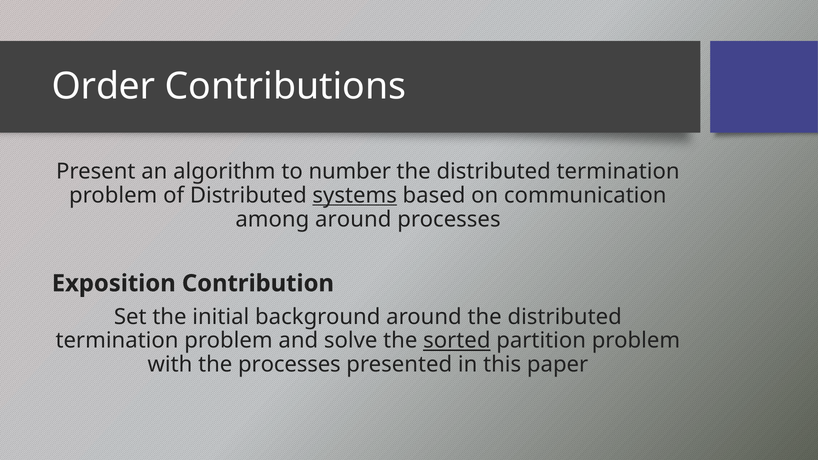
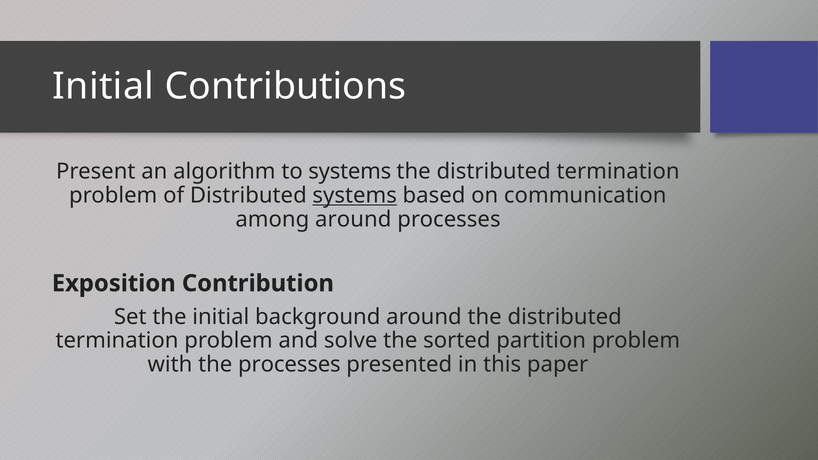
Order at (104, 87): Order -> Initial
to number: number -> systems
sorted underline: present -> none
